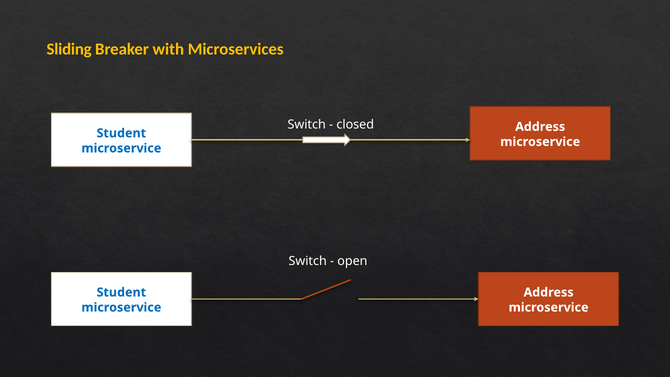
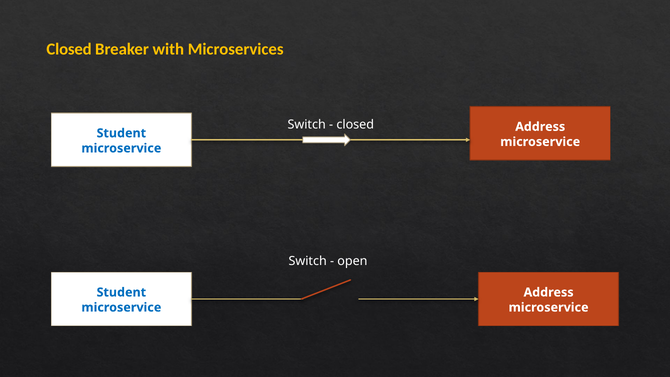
Sliding at (69, 49): Sliding -> Closed
